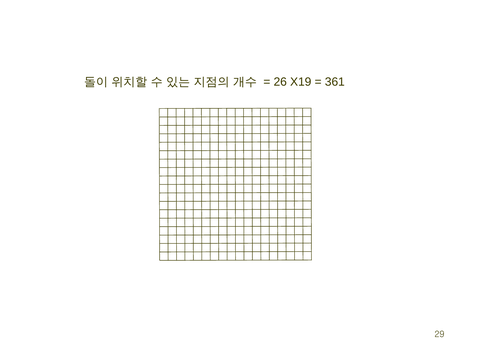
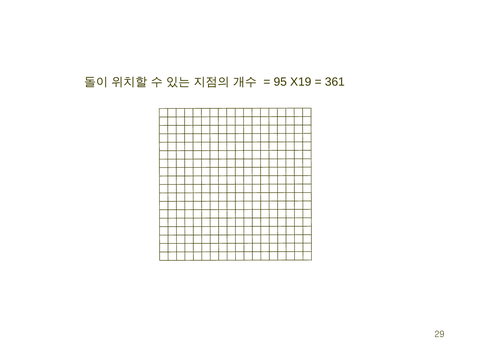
26: 26 -> 95
